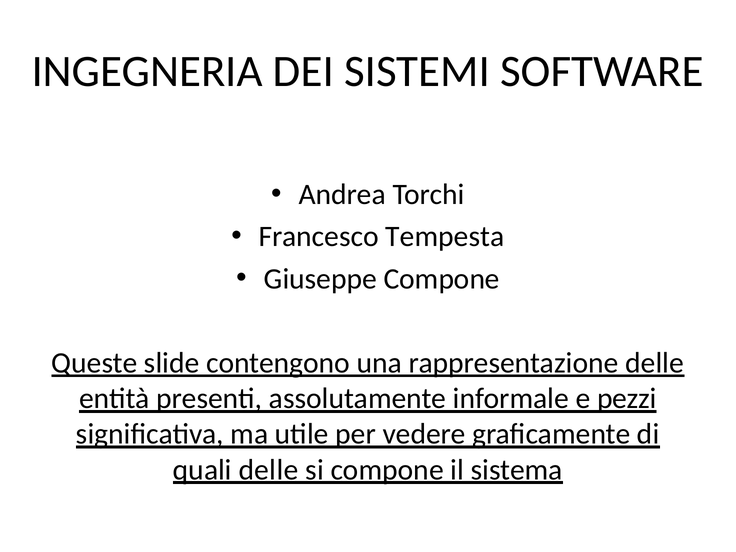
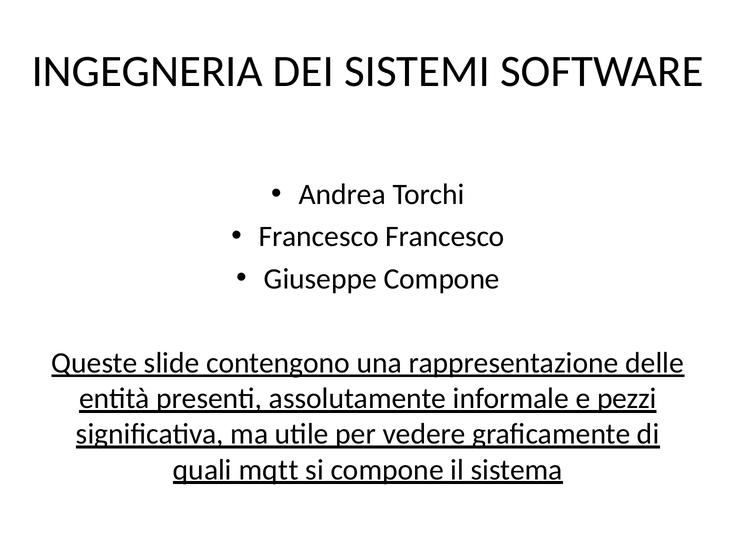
Francesco Tempesta: Tempesta -> Francesco
quali delle: delle -> mqtt
